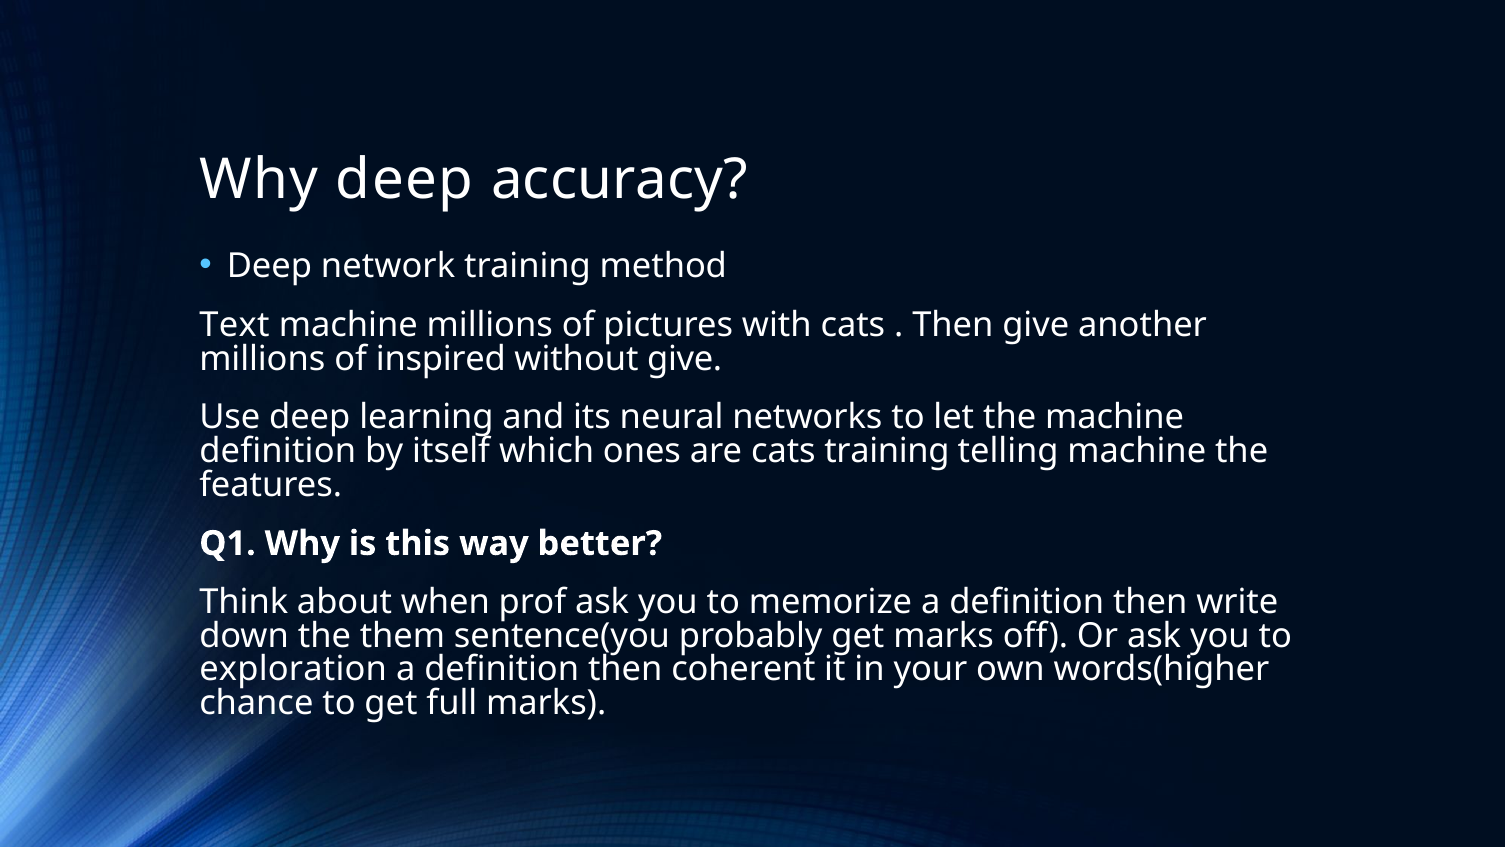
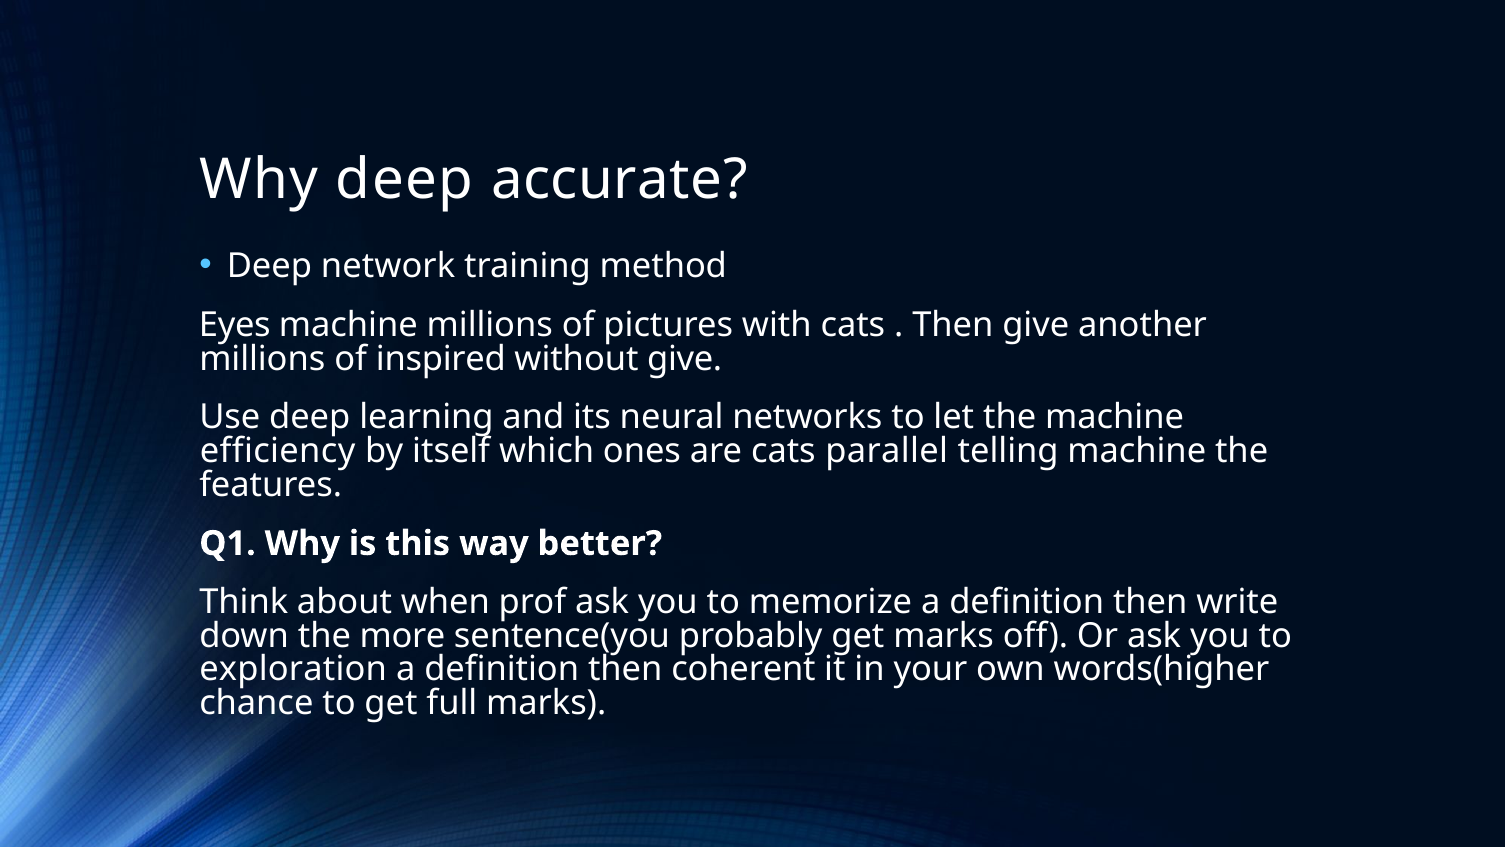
accuracy: accuracy -> accurate
Text: Text -> Eyes
definition at (278, 451): definition -> efficiency
cats training: training -> parallel
them: them -> more
